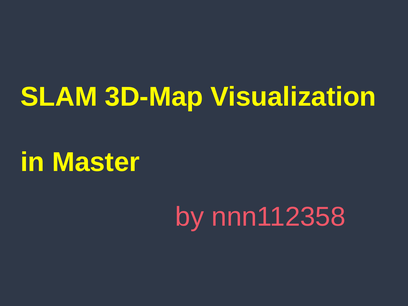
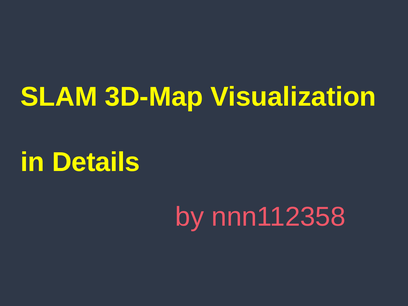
Master: Master -> Details
